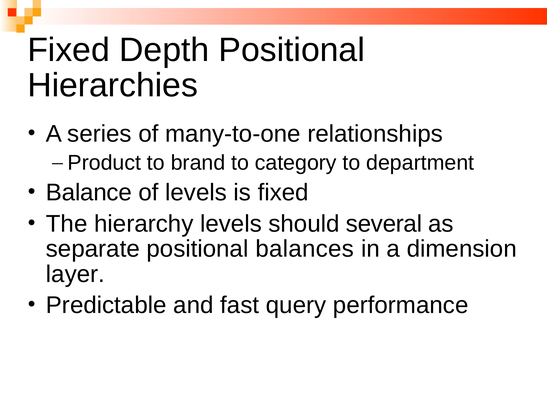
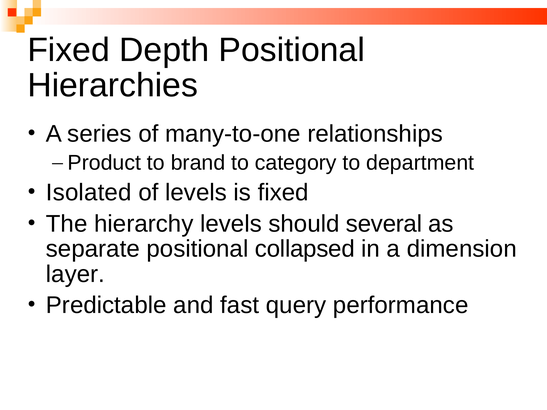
Balance: Balance -> Isolated
balances: balances -> collapsed
